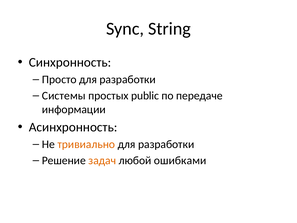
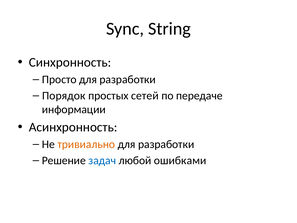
Системы: Системы -> Порядок
public: public -> сетей
задач colour: orange -> blue
